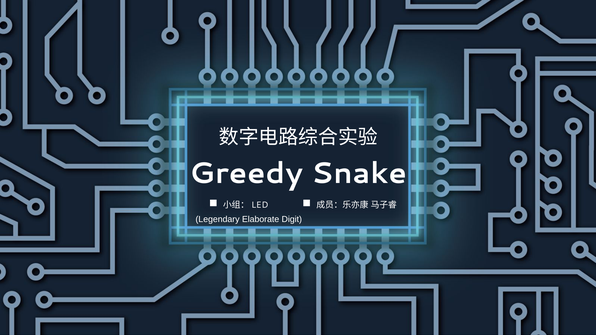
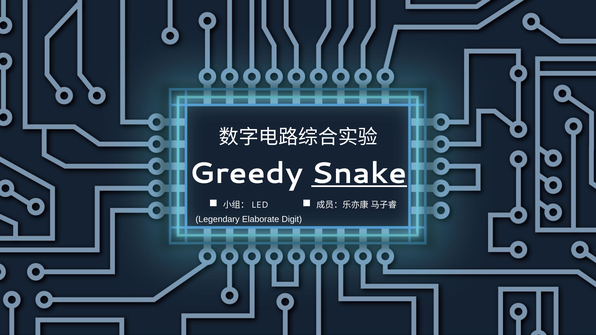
Snake underline: none -> present
